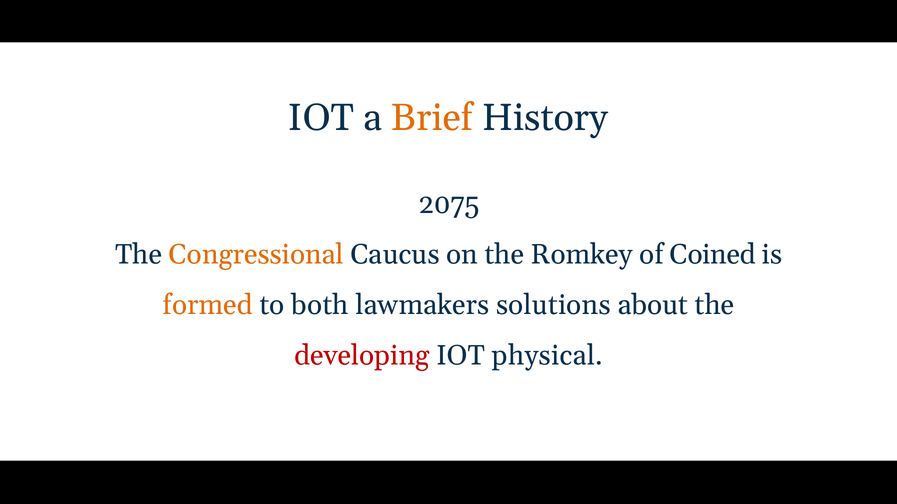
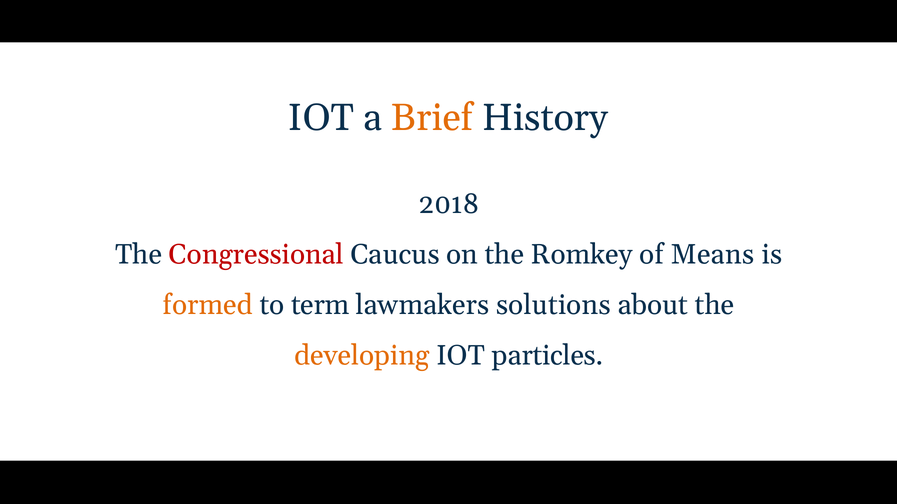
2075: 2075 -> 2018
Congressional colour: orange -> red
Coined: Coined -> Means
both: both -> term
developing colour: red -> orange
physical: physical -> particles
